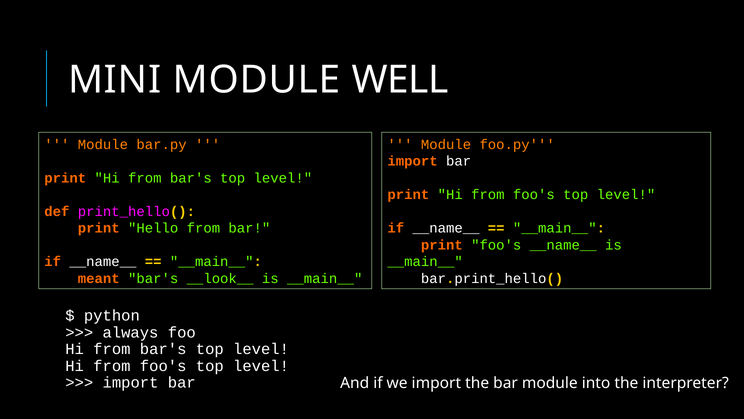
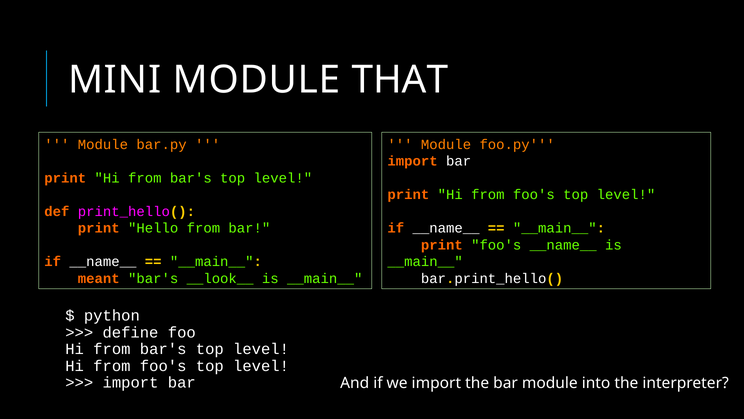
WELL: WELL -> THAT
always: always -> define
